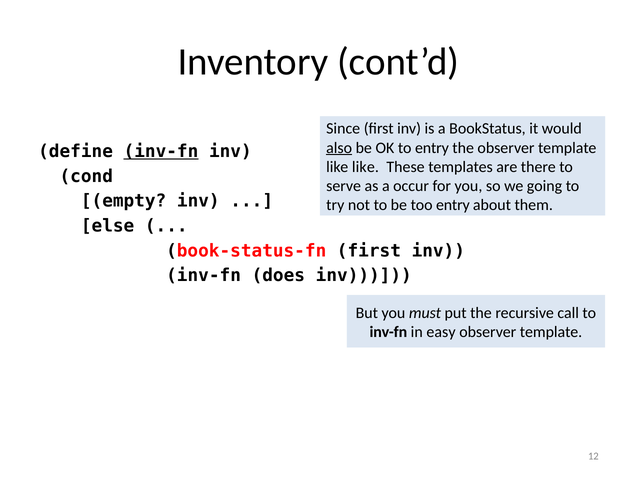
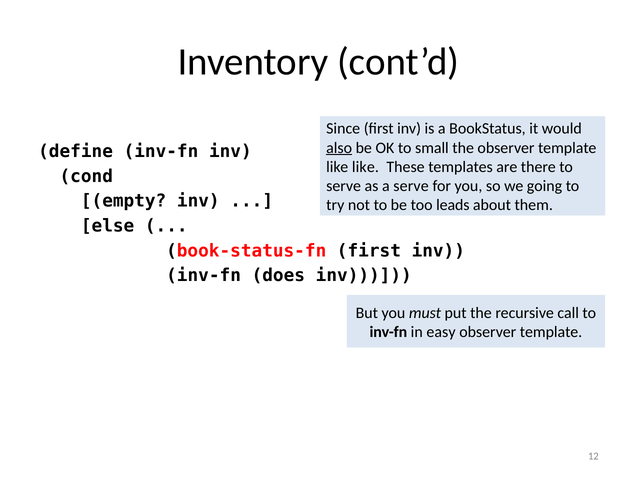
to entry: entry -> small
inv-fn at (161, 151) underline: present -> none
a occur: occur -> serve
too entry: entry -> leads
